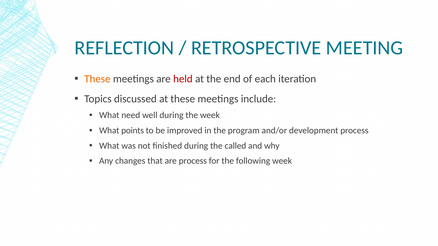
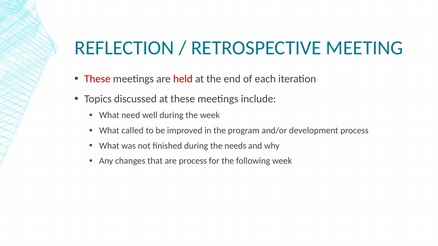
These at (97, 79) colour: orange -> red
points: points -> called
called: called -> needs
